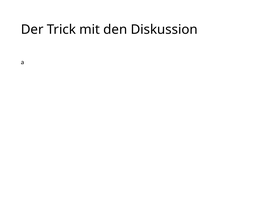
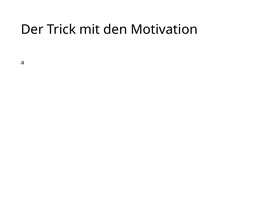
Diskussion: Diskussion -> Motivation
